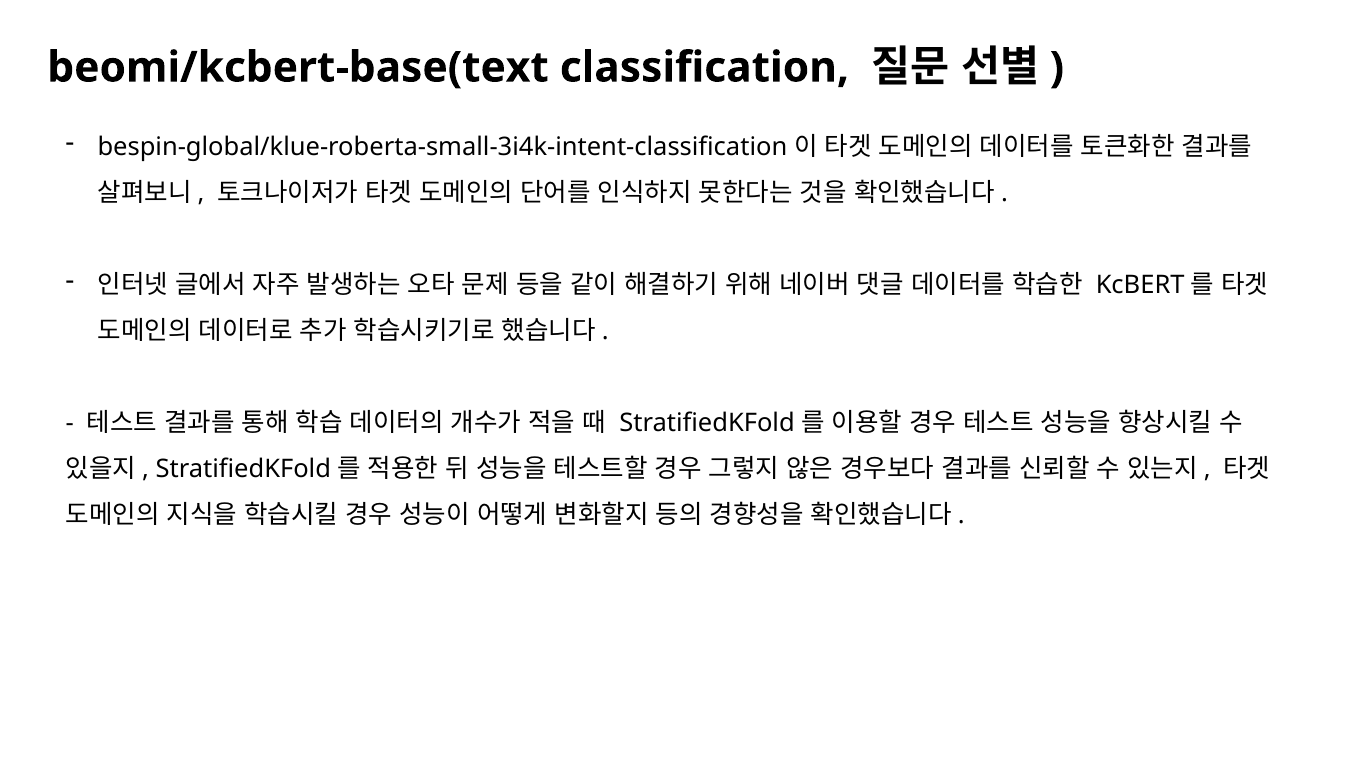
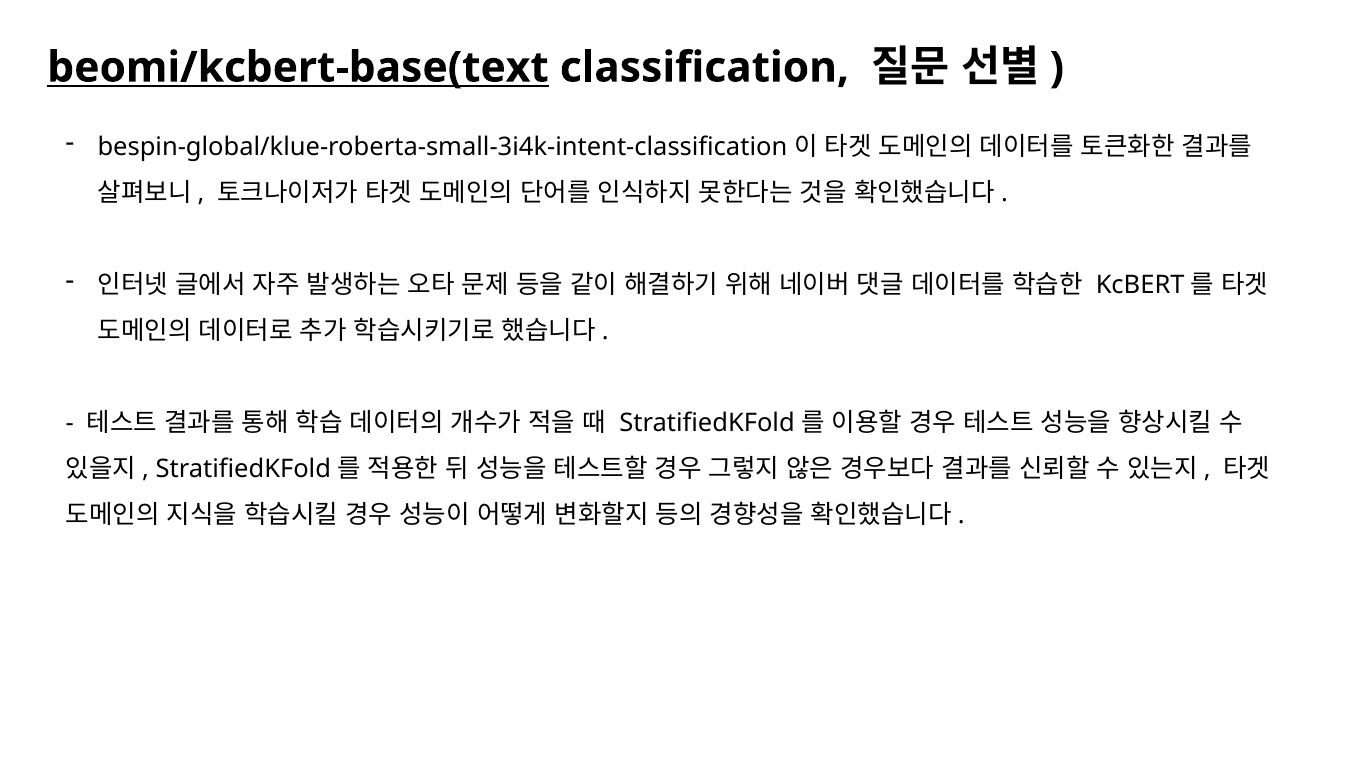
beomi/kcbert-base(text underline: none -> present
